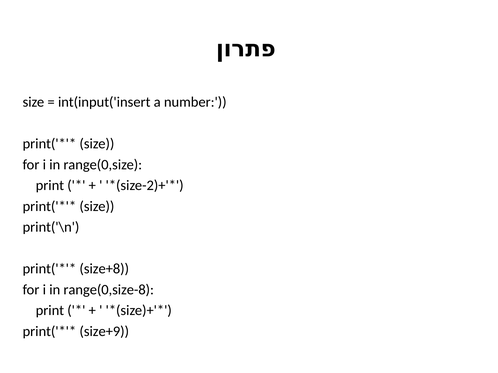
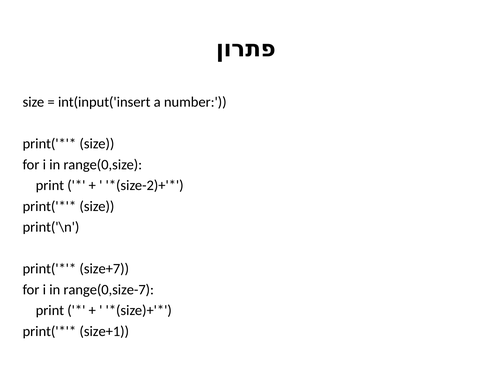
size+8: size+8 -> size+7
range(0,size-8: range(0,size-8 -> range(0,size-7
size+9: size+9 -> size+1
